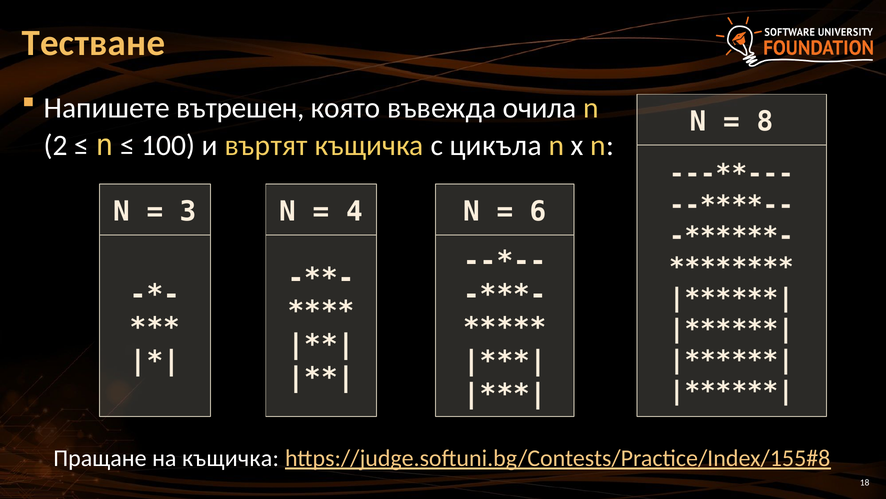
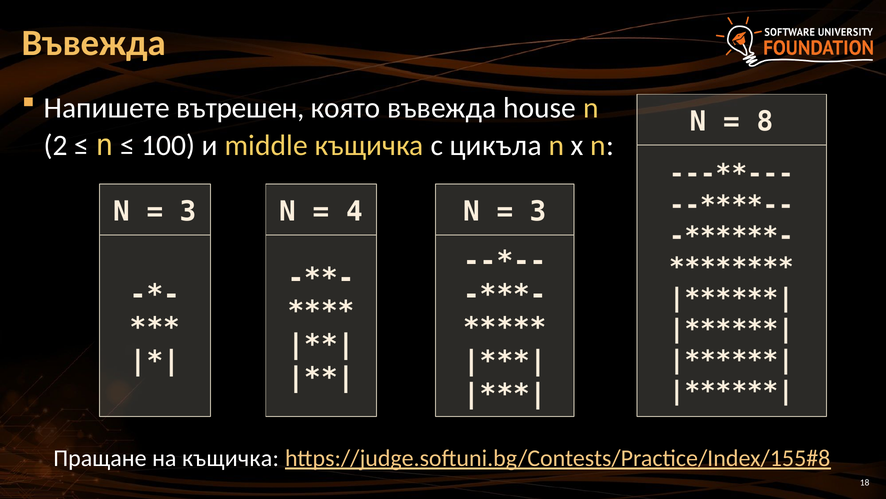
Тестване at (93, 43): Тестване -> Въвежда
очила: очила -> house
въртят: въртят -> middle
6 at (538, 211): 6 -> 3
